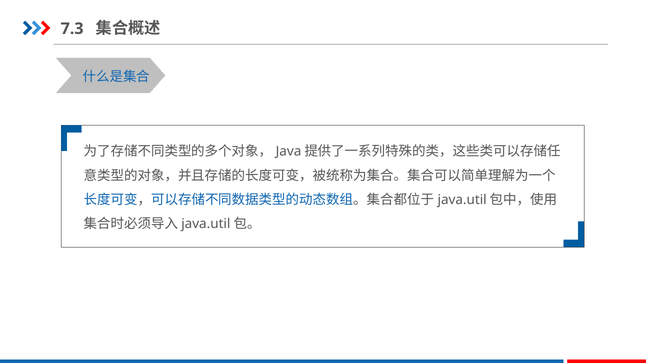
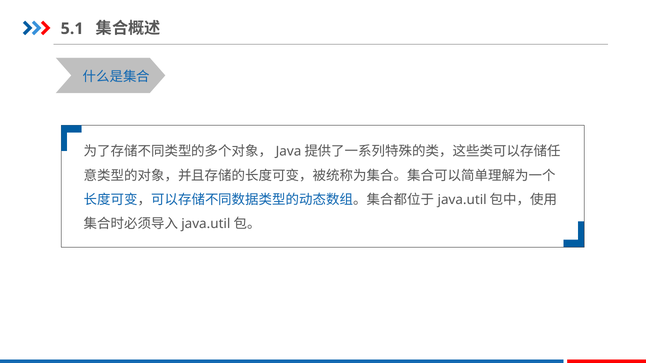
7.3: 7.3 -> 5.1
